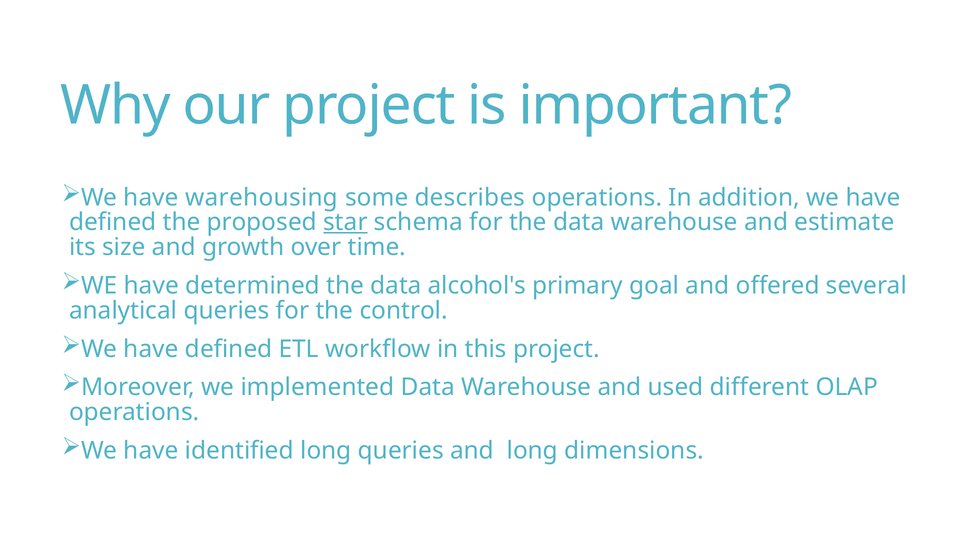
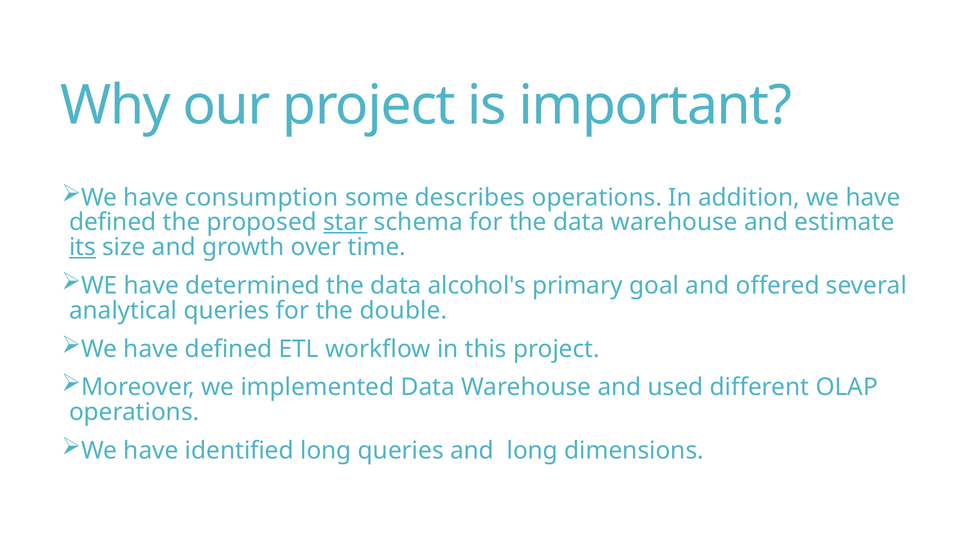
warehousing: warehousing -> consumption
its underline: none -> present
control: control -> double
